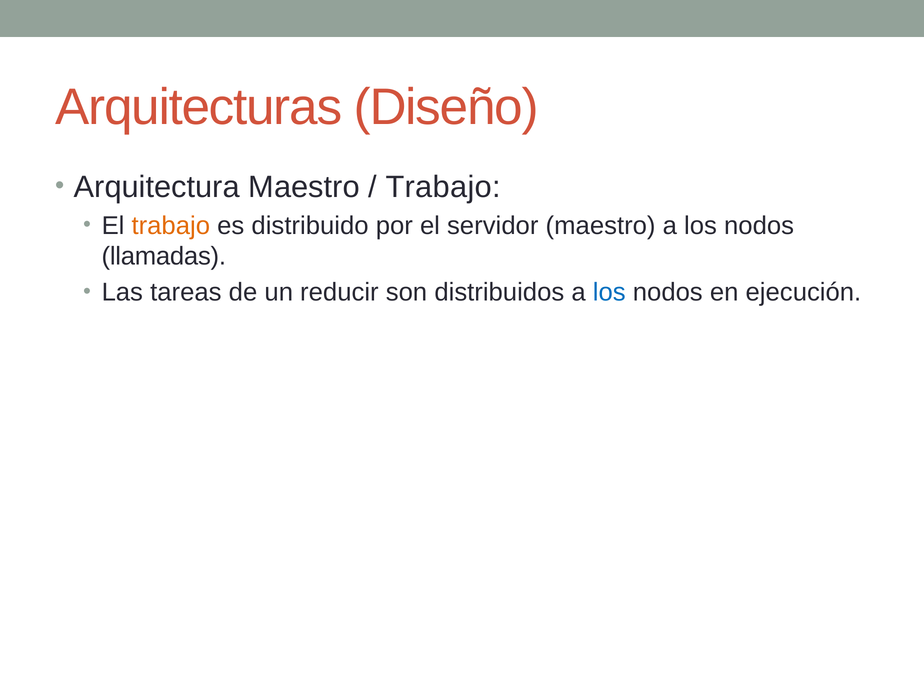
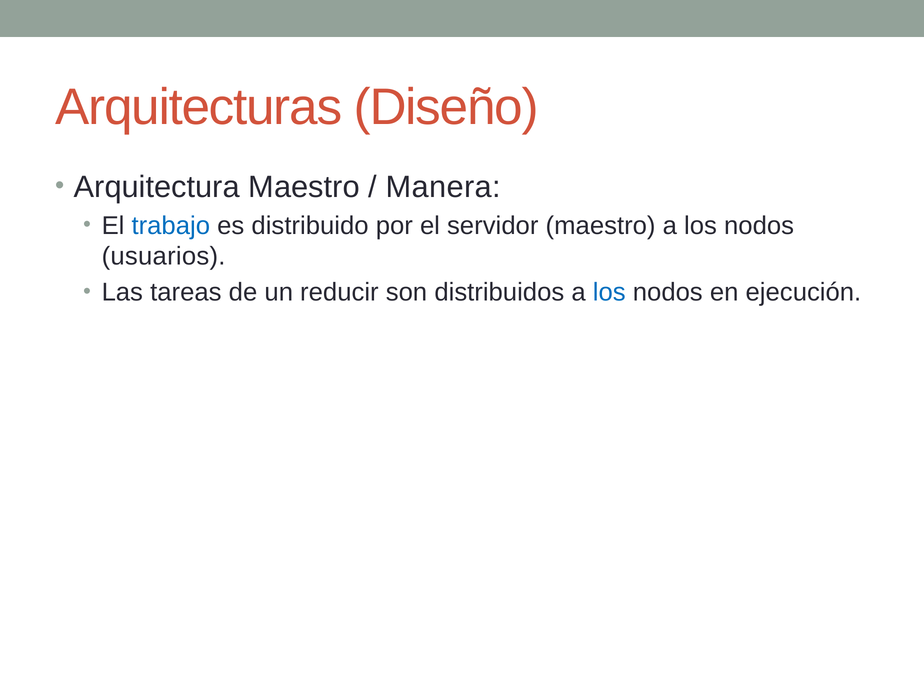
Trabajo at (443, 187): Trabajo -> Manera
trabajo at (171, 226) colour: orange -> blue
llamadas: llamadas -> usuarios
